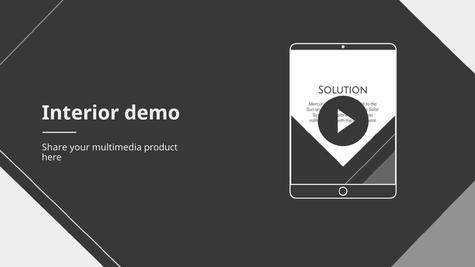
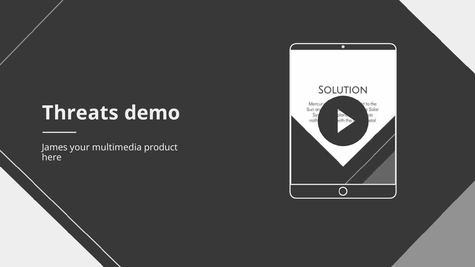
Interior: Interior -> Threats
Share: Share -> James
